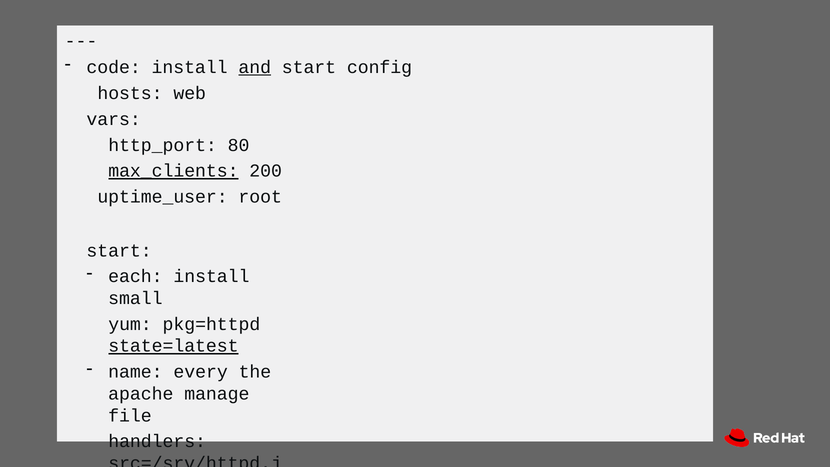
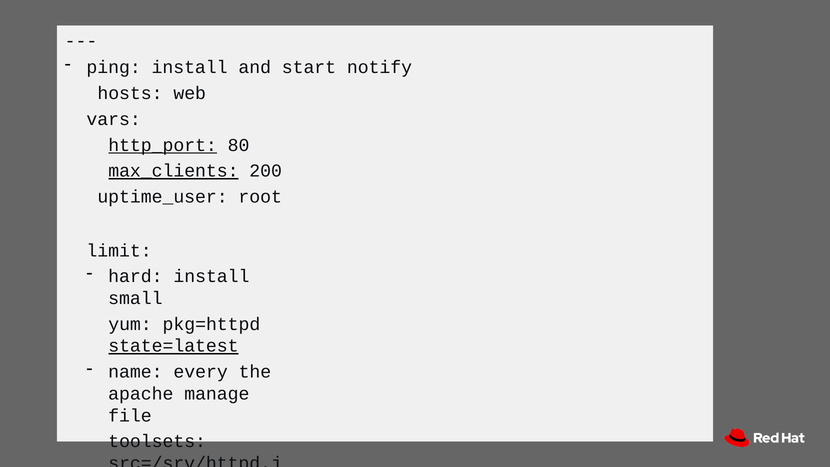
code: code -> ping
and underline: present -> none
config: config -> notify
http_port underline: none -> present
start at (119, 250): start -> limit
each: each -> hard
handlers: handlers -> toolsets
